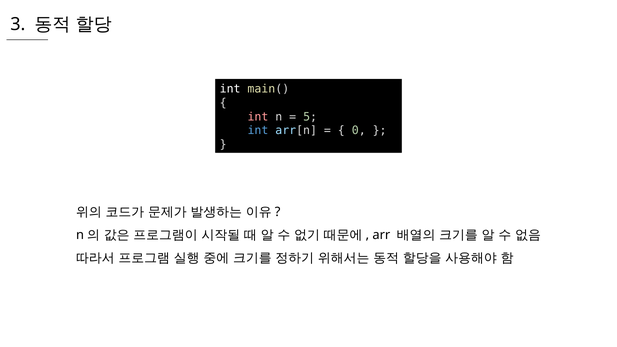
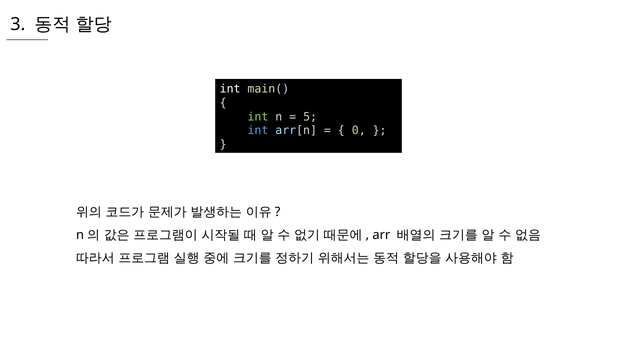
int at (258, 117) colour: pink -> light green
